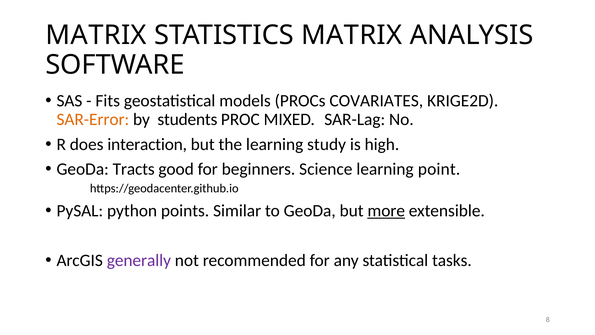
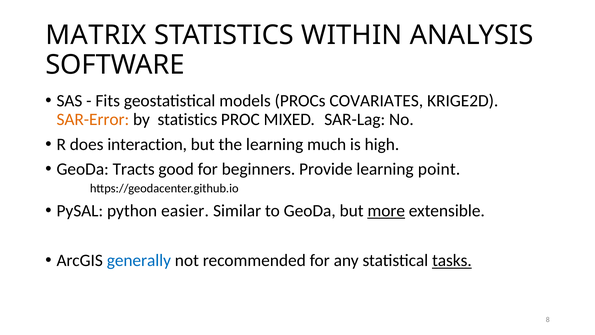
STATISTICS MATRIX: MATRIX -> WITHIN
by students: students -> statistics
study: study -> much
Science: Science -> Provide
points: points -> easier
generally colour: purple -> blue
tasks underline: none -> present
